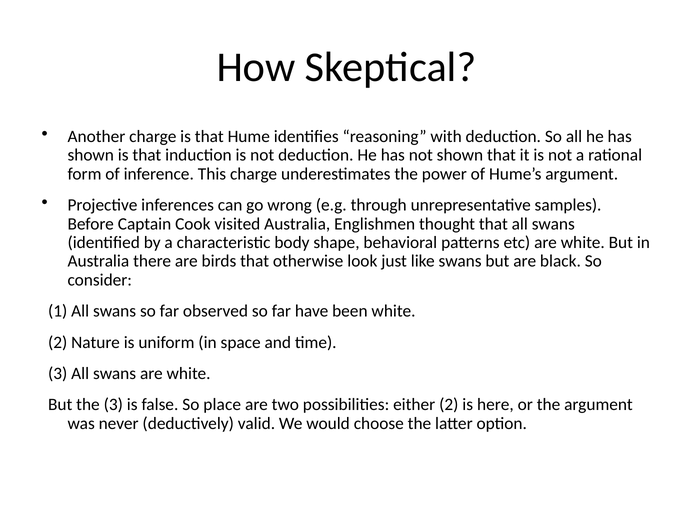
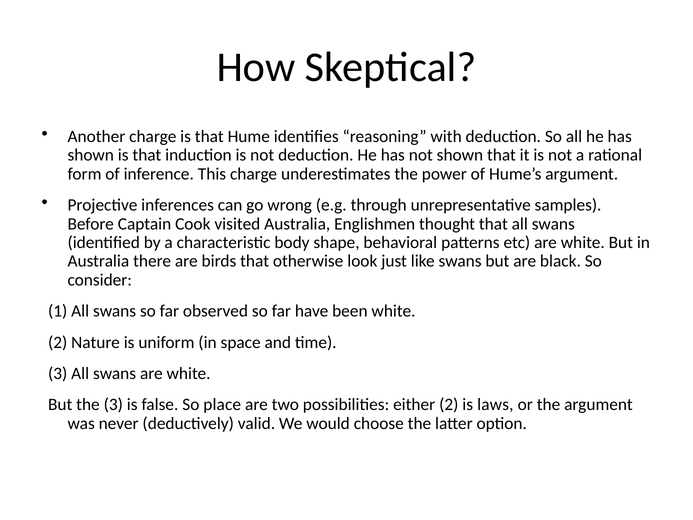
here: here -> laws
